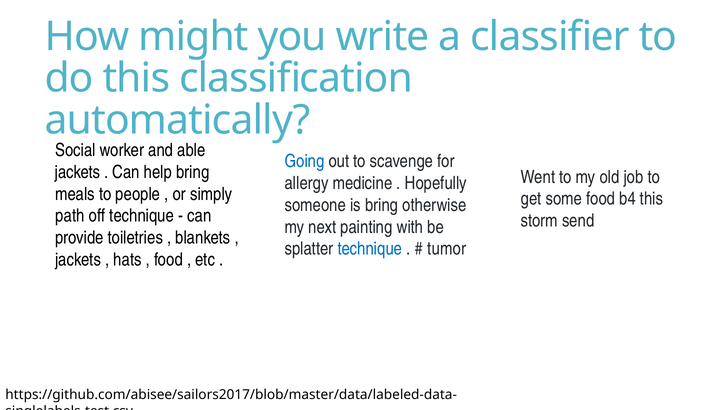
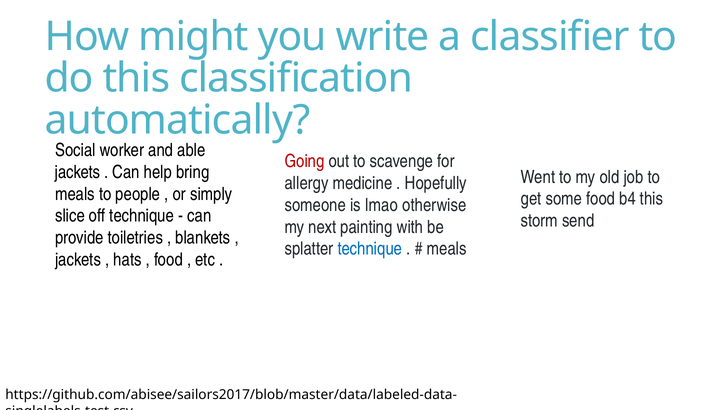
Going colour: blue -> red
is bring: bring -> lmao
path: path -> slice
tumor at (447, 249): tumor -> meals
